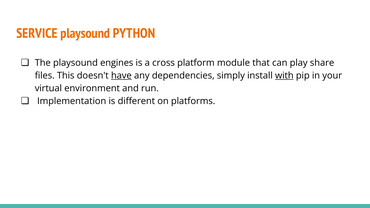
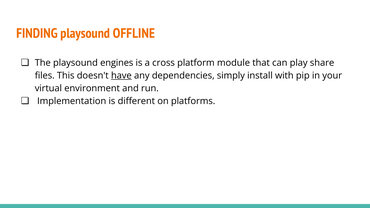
SERVICE: SERVICE -> FINDING
PYTHON: PYTHON -> OFFLINE
with underline: present -> none
